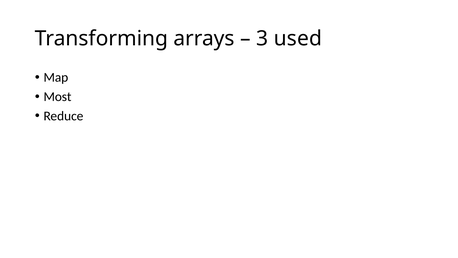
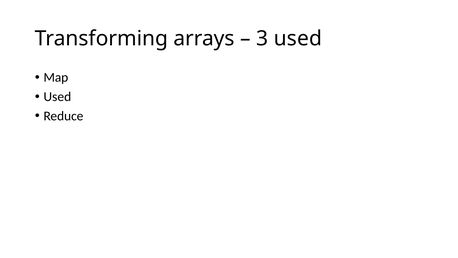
Most at (57, 97): Most -> Used
